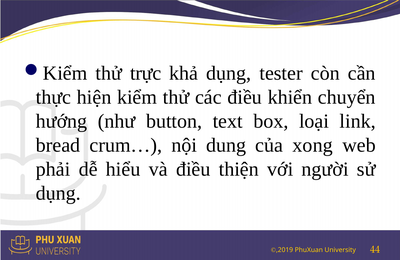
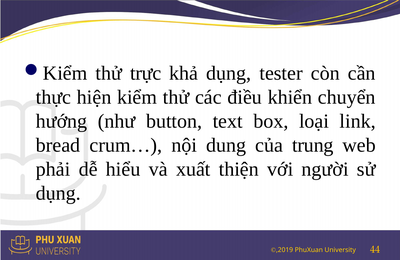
xong: xong -> trung
và điều: điều -> xuất
